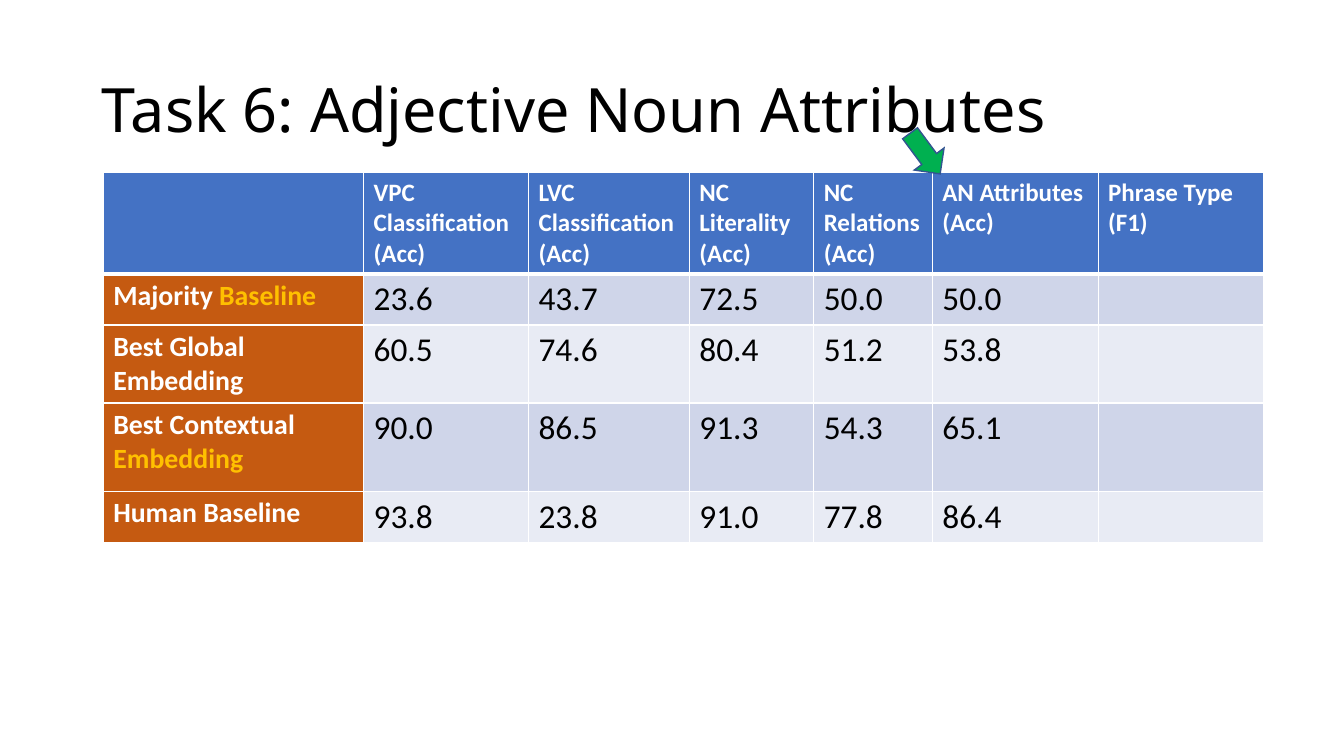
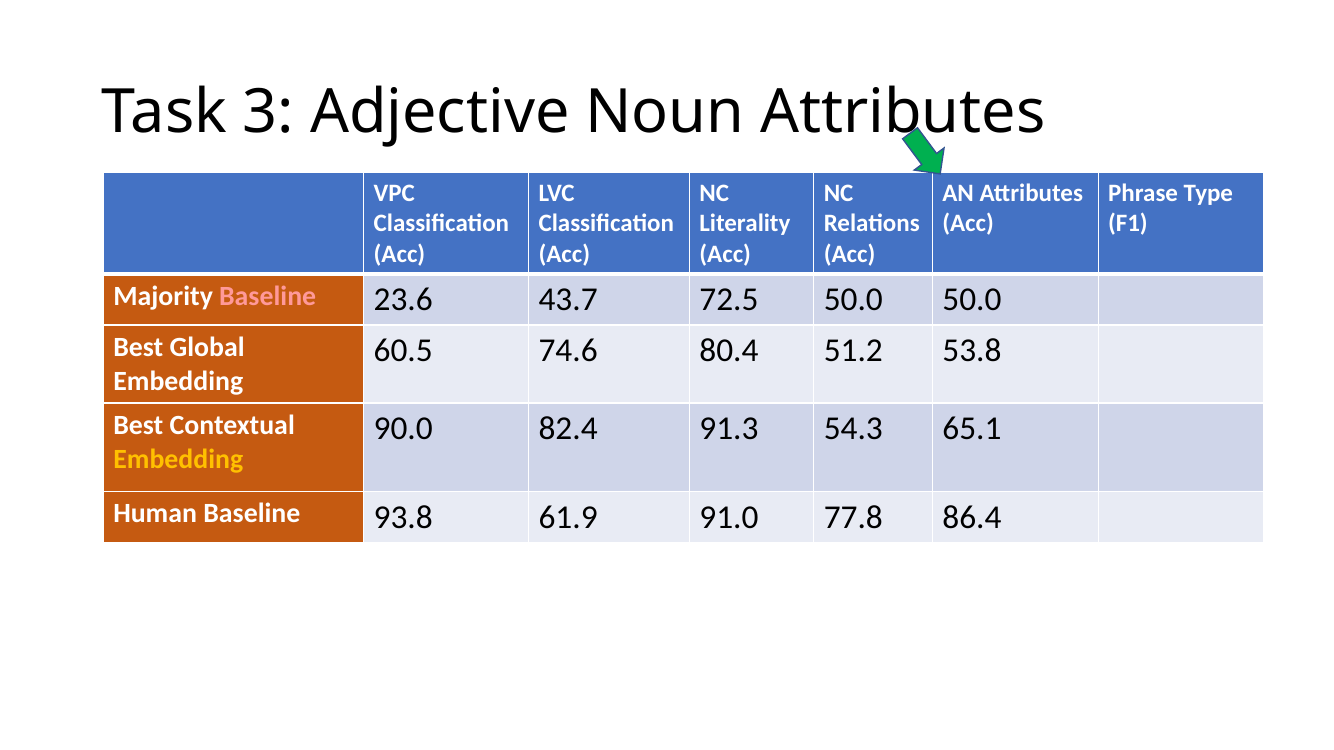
6: 6 -> 3
Baseline at (268, 296) colour: yellow -> pink
86.5: 86.5 -> 82.4
23.8: 23.8 -> 61.9
